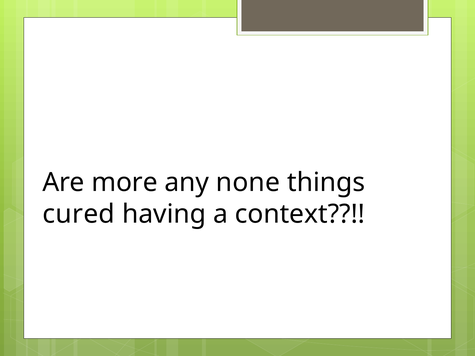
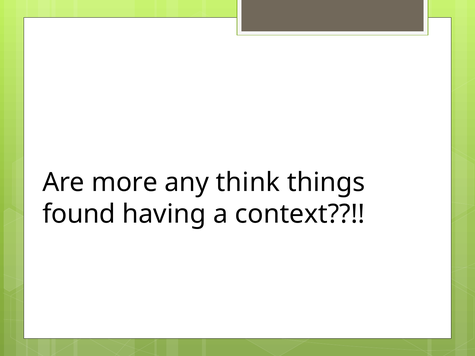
none: none -> think
cured: cured -> found
